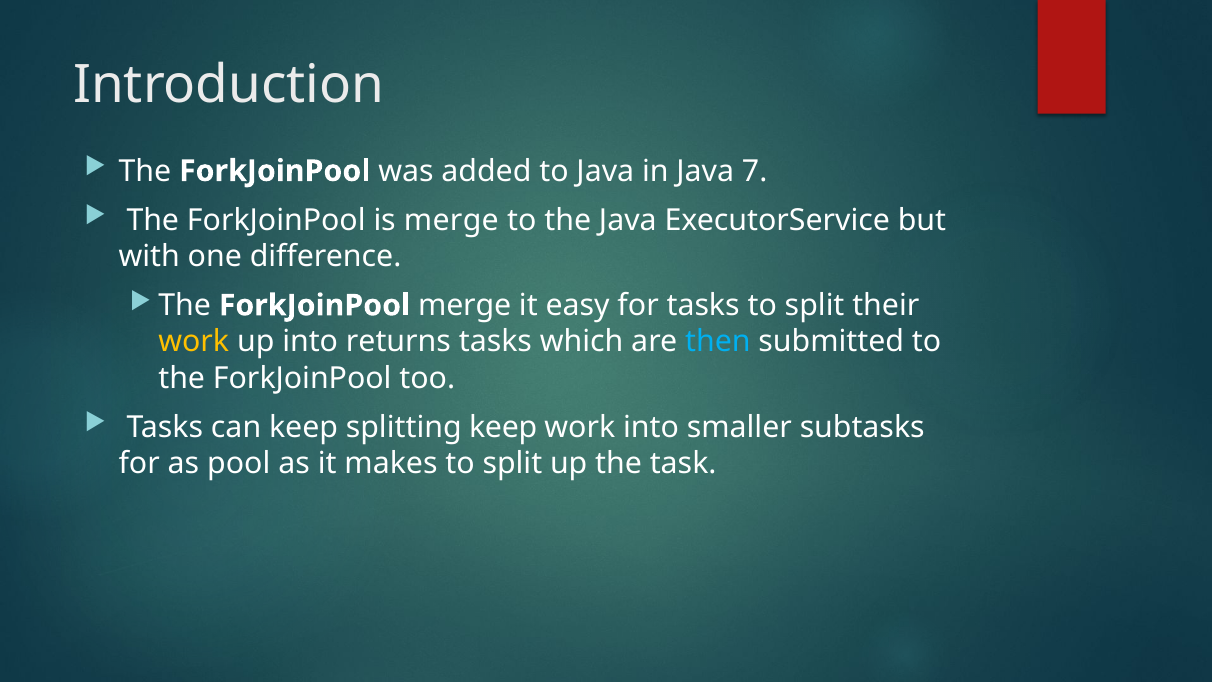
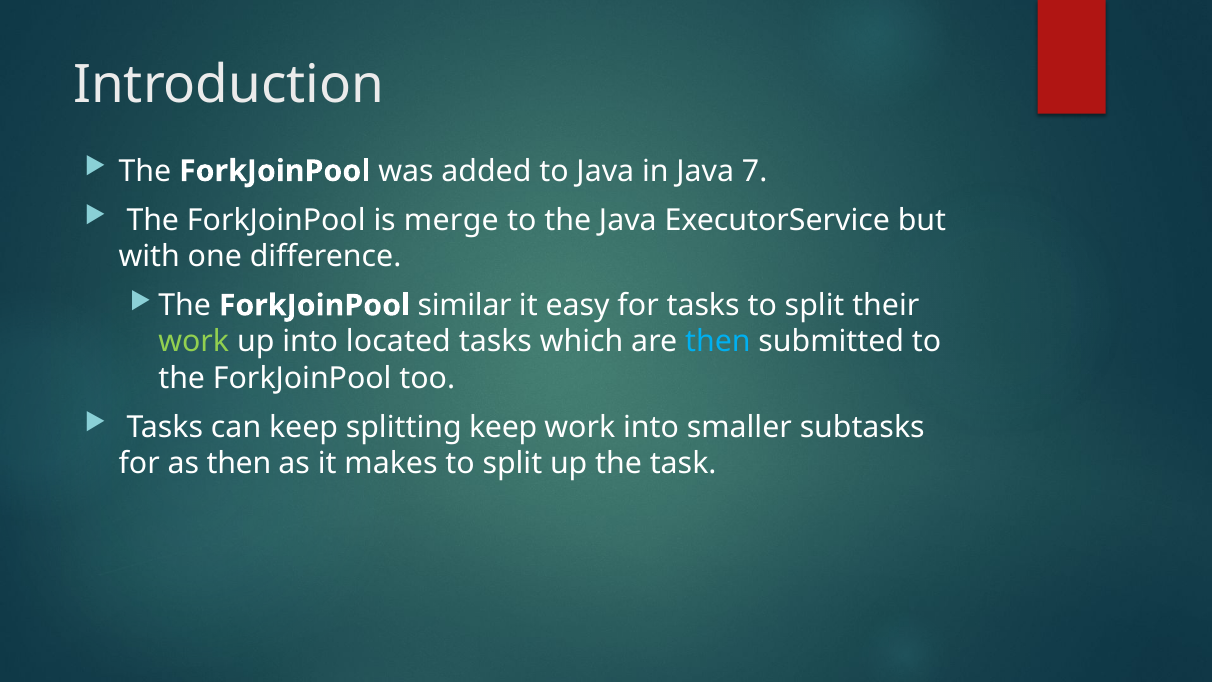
ForkJoinPool merge: merge -> similar
work at (194, 342) colour: yellow -> light green
returns: returns -> located
as pool: pool -> then
